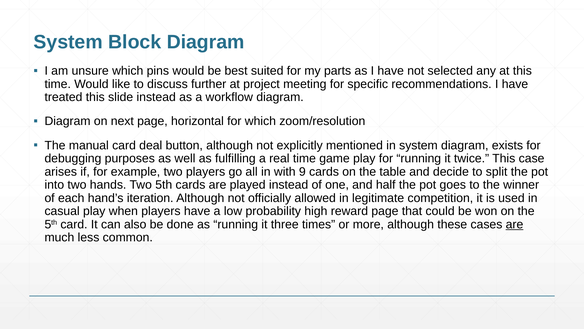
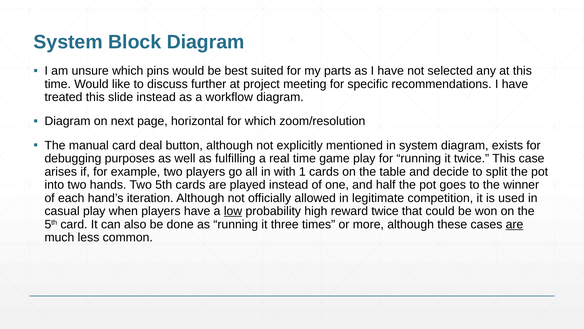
9: 9 -> 1
low underline: none -> present
reward page: page -> twice
